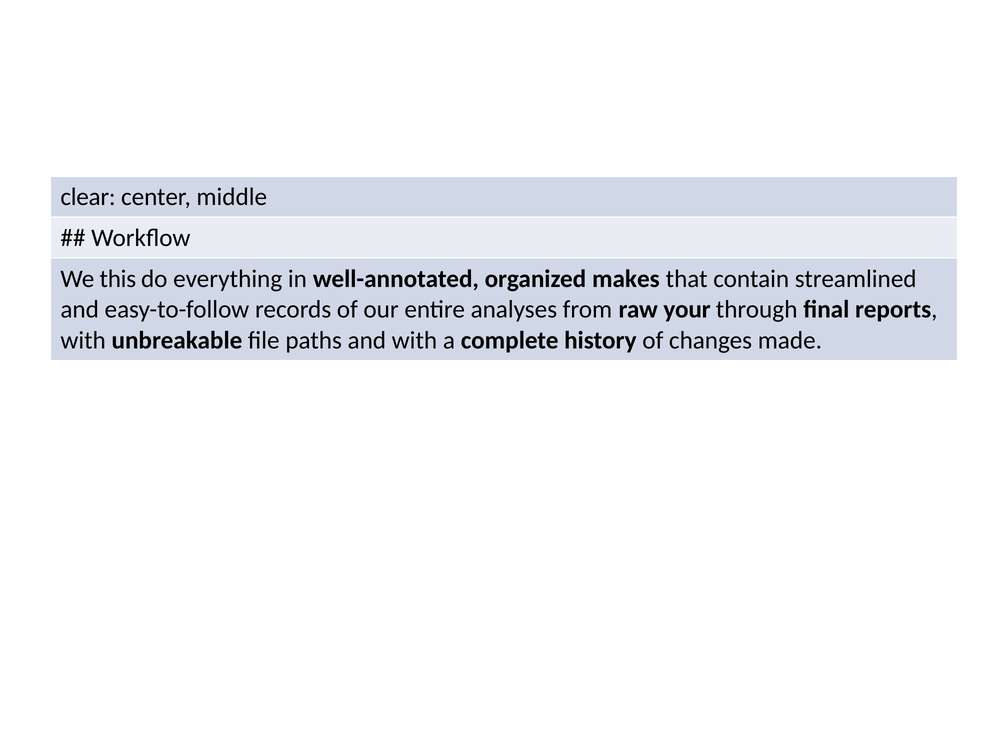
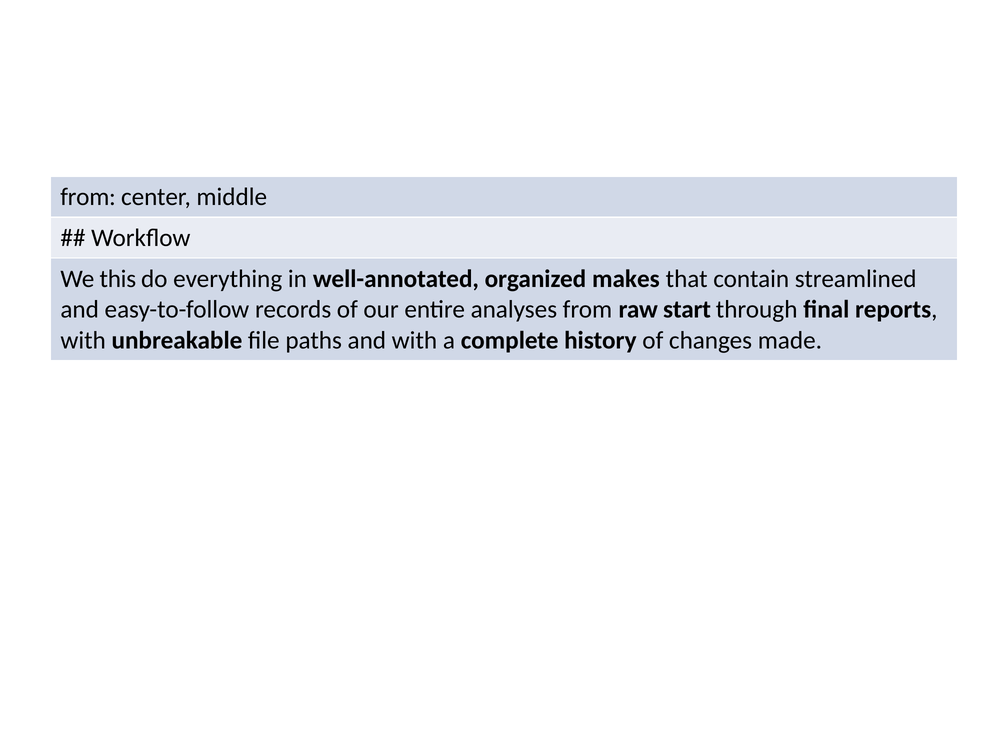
clear at (88, 197): clear -> from
your: your -> start
